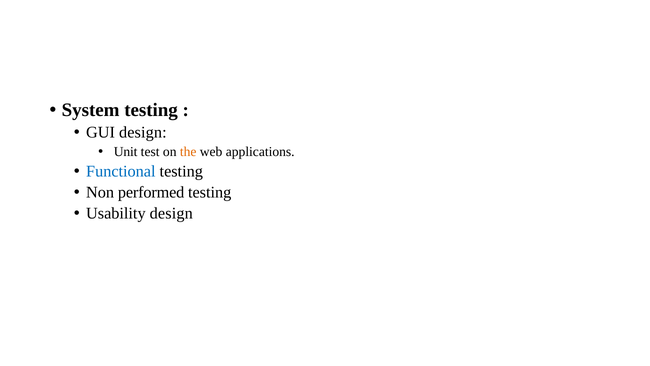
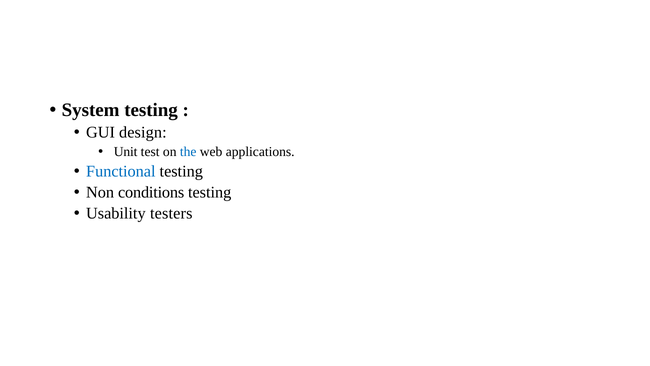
the colour: orange -> blue
performed: performed -> conditions
Usability design: design -> testers
